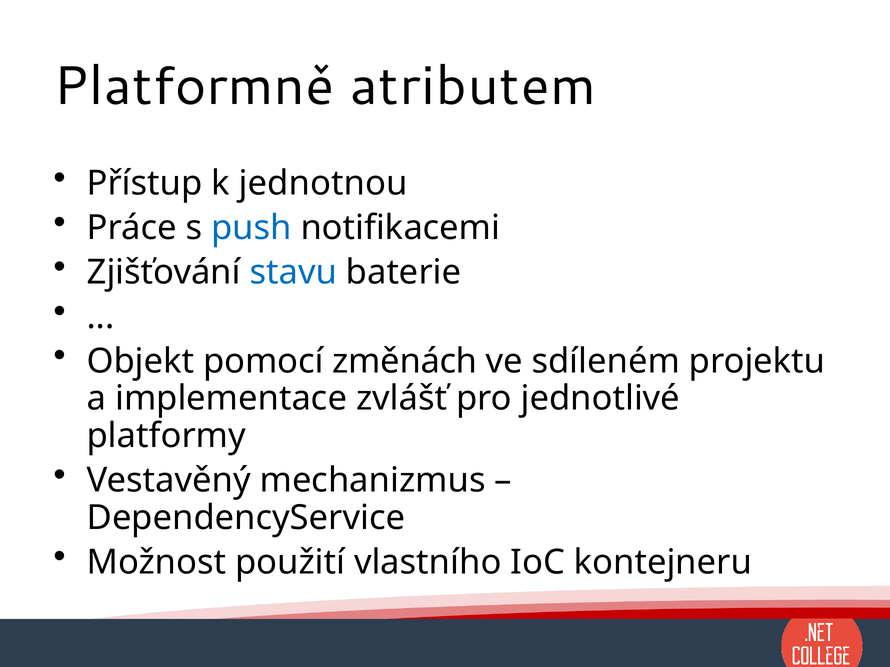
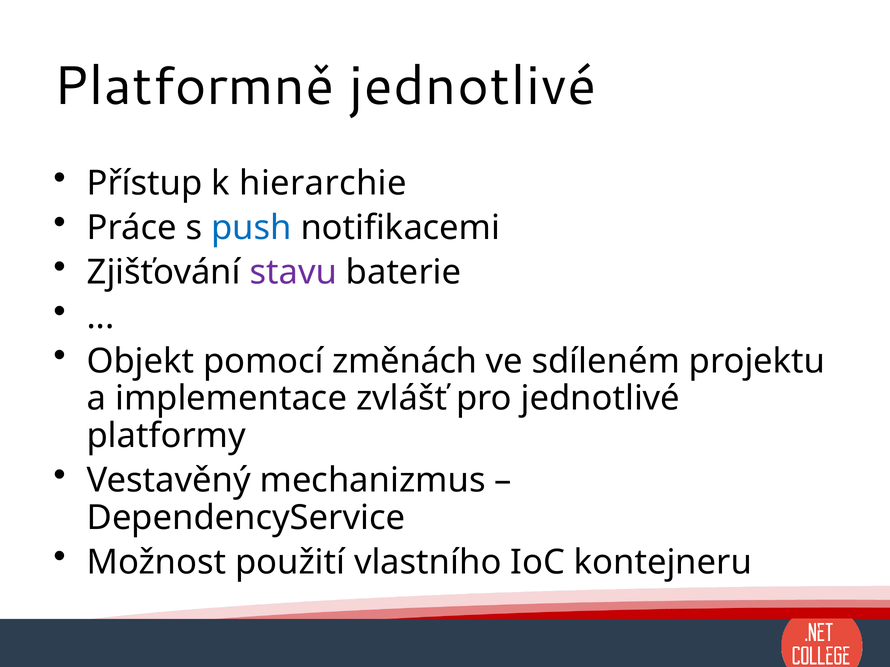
Platformně atributem: atributem -> jednotlivé
jednotnou: jednotnou -> hierarchie
stavu colour: blue -> purple
